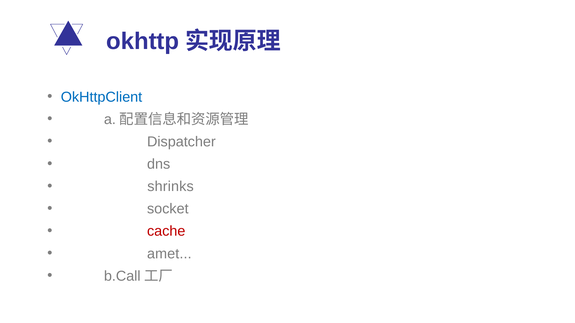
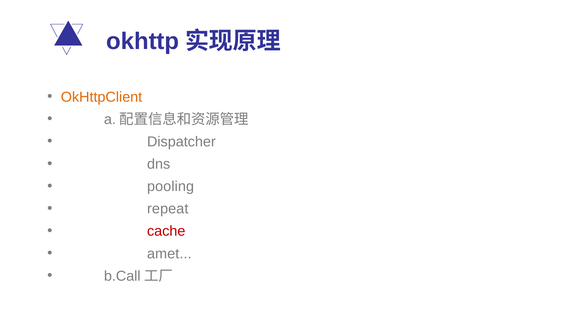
OkHttpClient colour: blue -> orange
shrinks: shrinks -> pooling
socket: socket -> repeat
